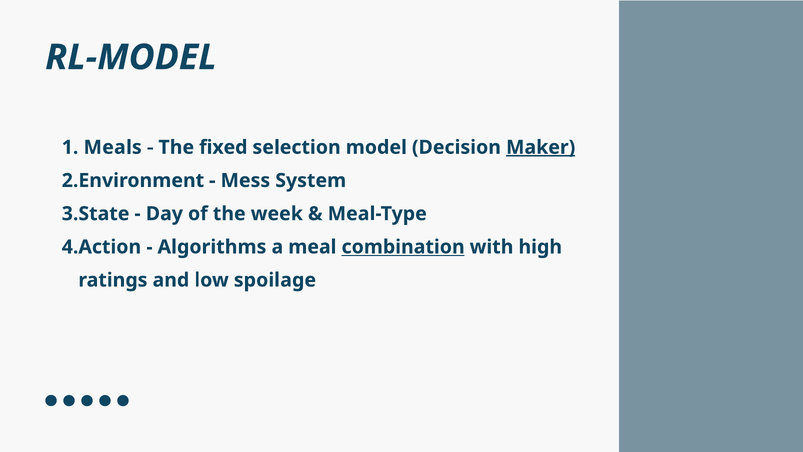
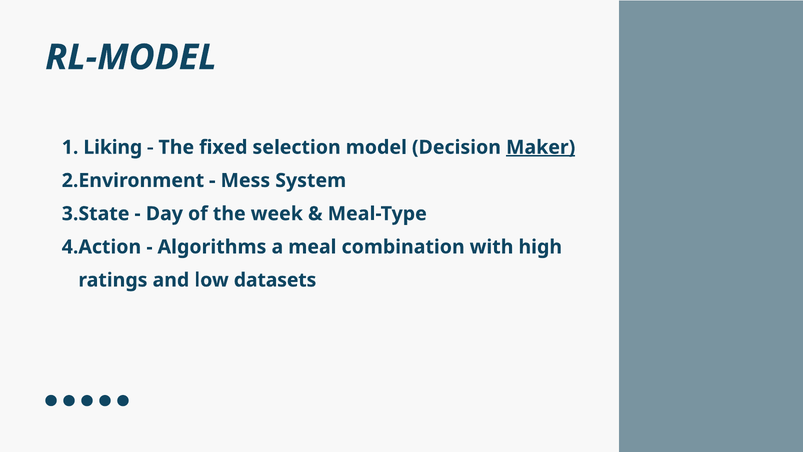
Meals: Meals -> Liking
combination underline: present -> none
spoilage: spoilage -> datasets
